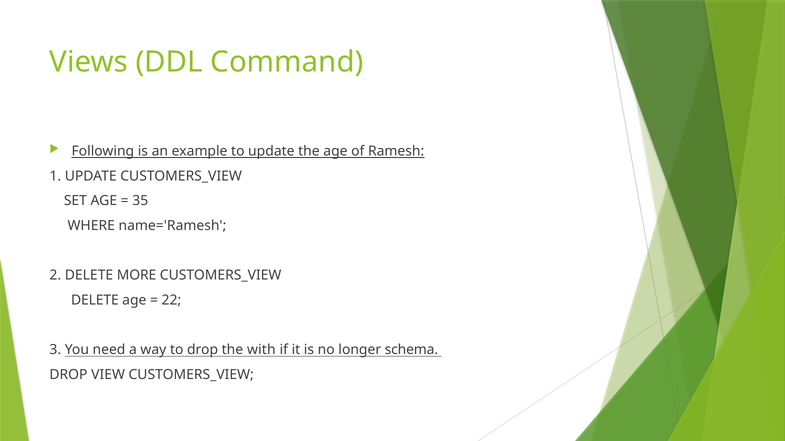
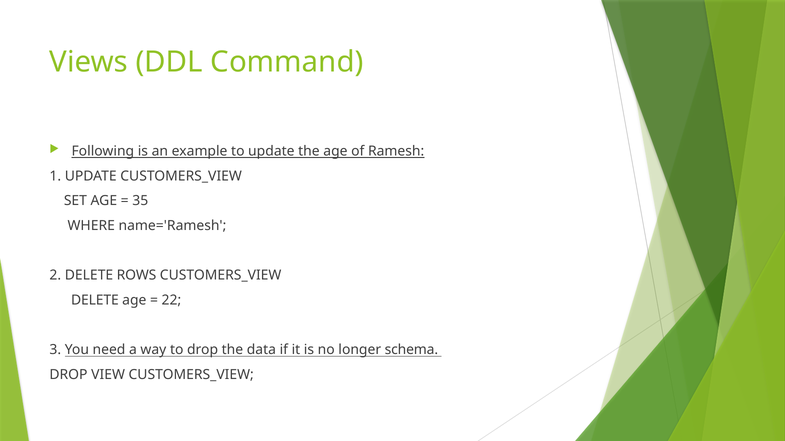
MORE: MORE -> ROWS
with: with -> data
